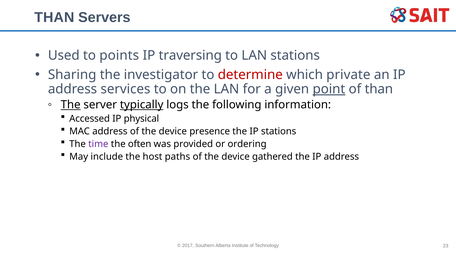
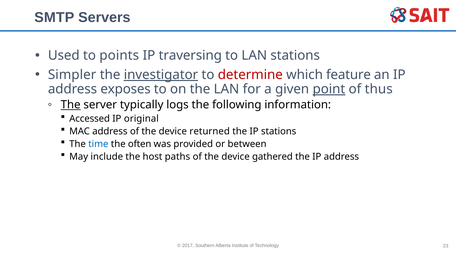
THAN at (54, 17): THAN -> SMTP
Sharing: Sharing -> Simpler
investigator underline: none -> present
private: private -> feature
services: services -> exposes
of than: than -> thus
typically underline: present -> none
physical: physical -> original
presence: presence -> returned
time colour: purple -> blue
ordering: ordering -> between
